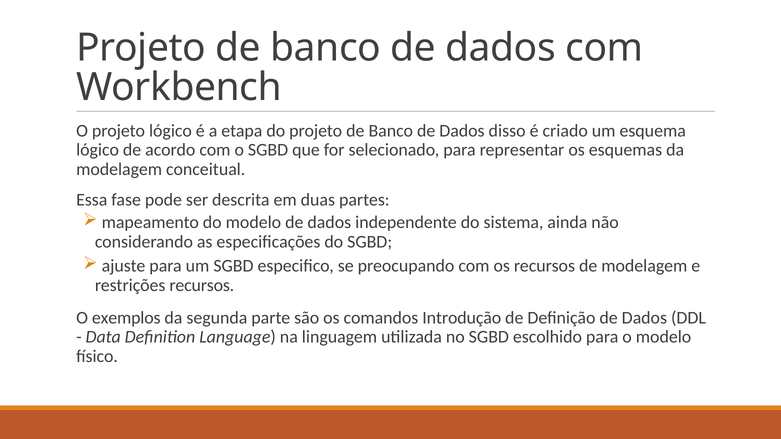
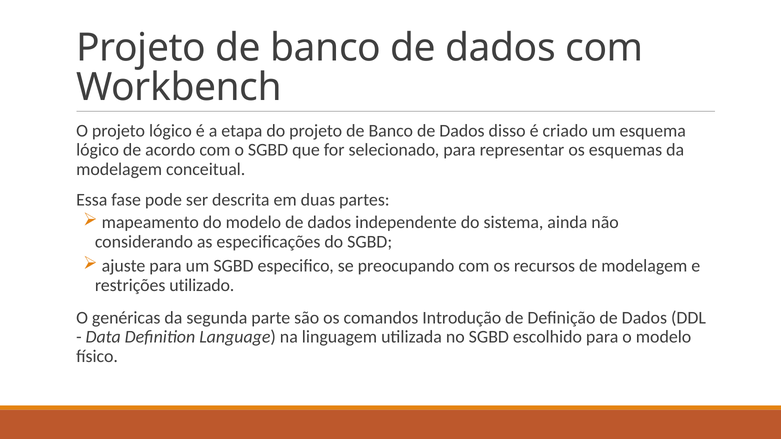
restrições recursos: recursos -> utilizado
exemplos: exemplos -> genéricas
